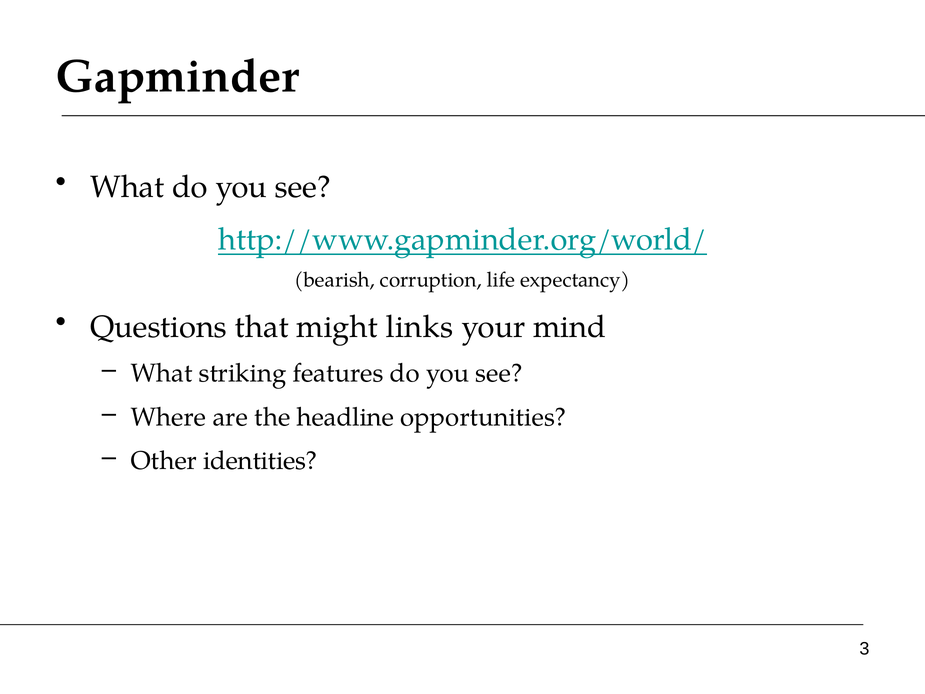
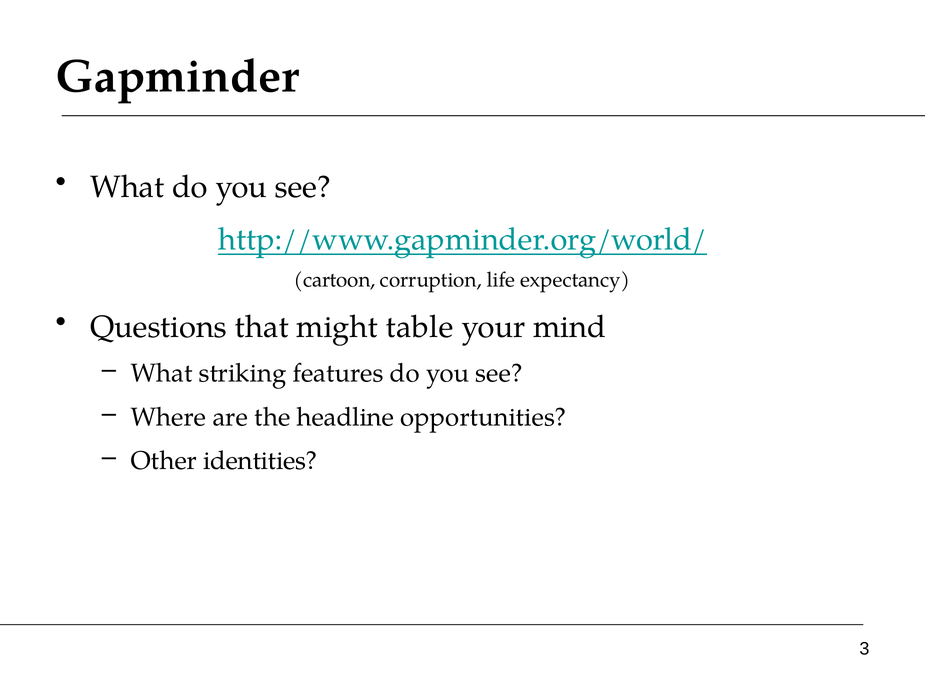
bearish: bearish -> cartoon
links: links -> table
